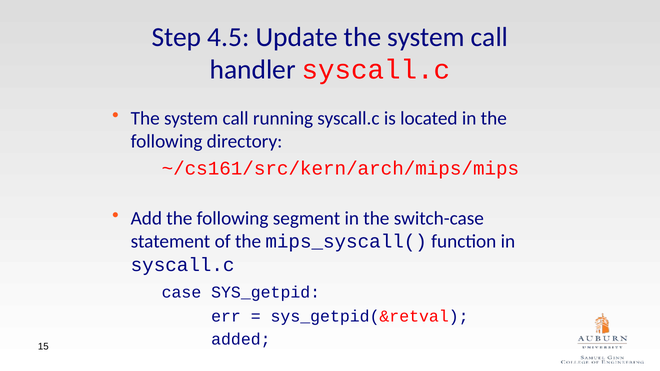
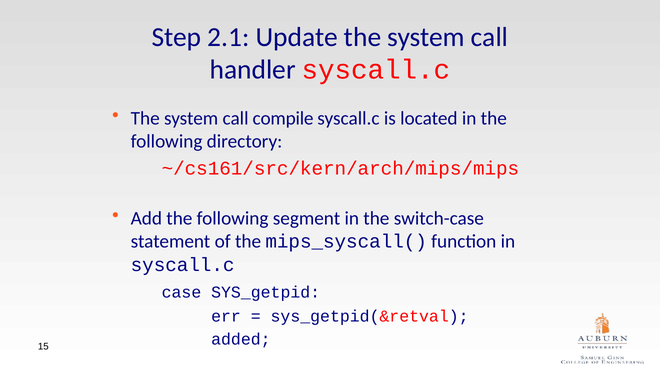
4.5: 4.5 -> 2.1
running: running -> compile
